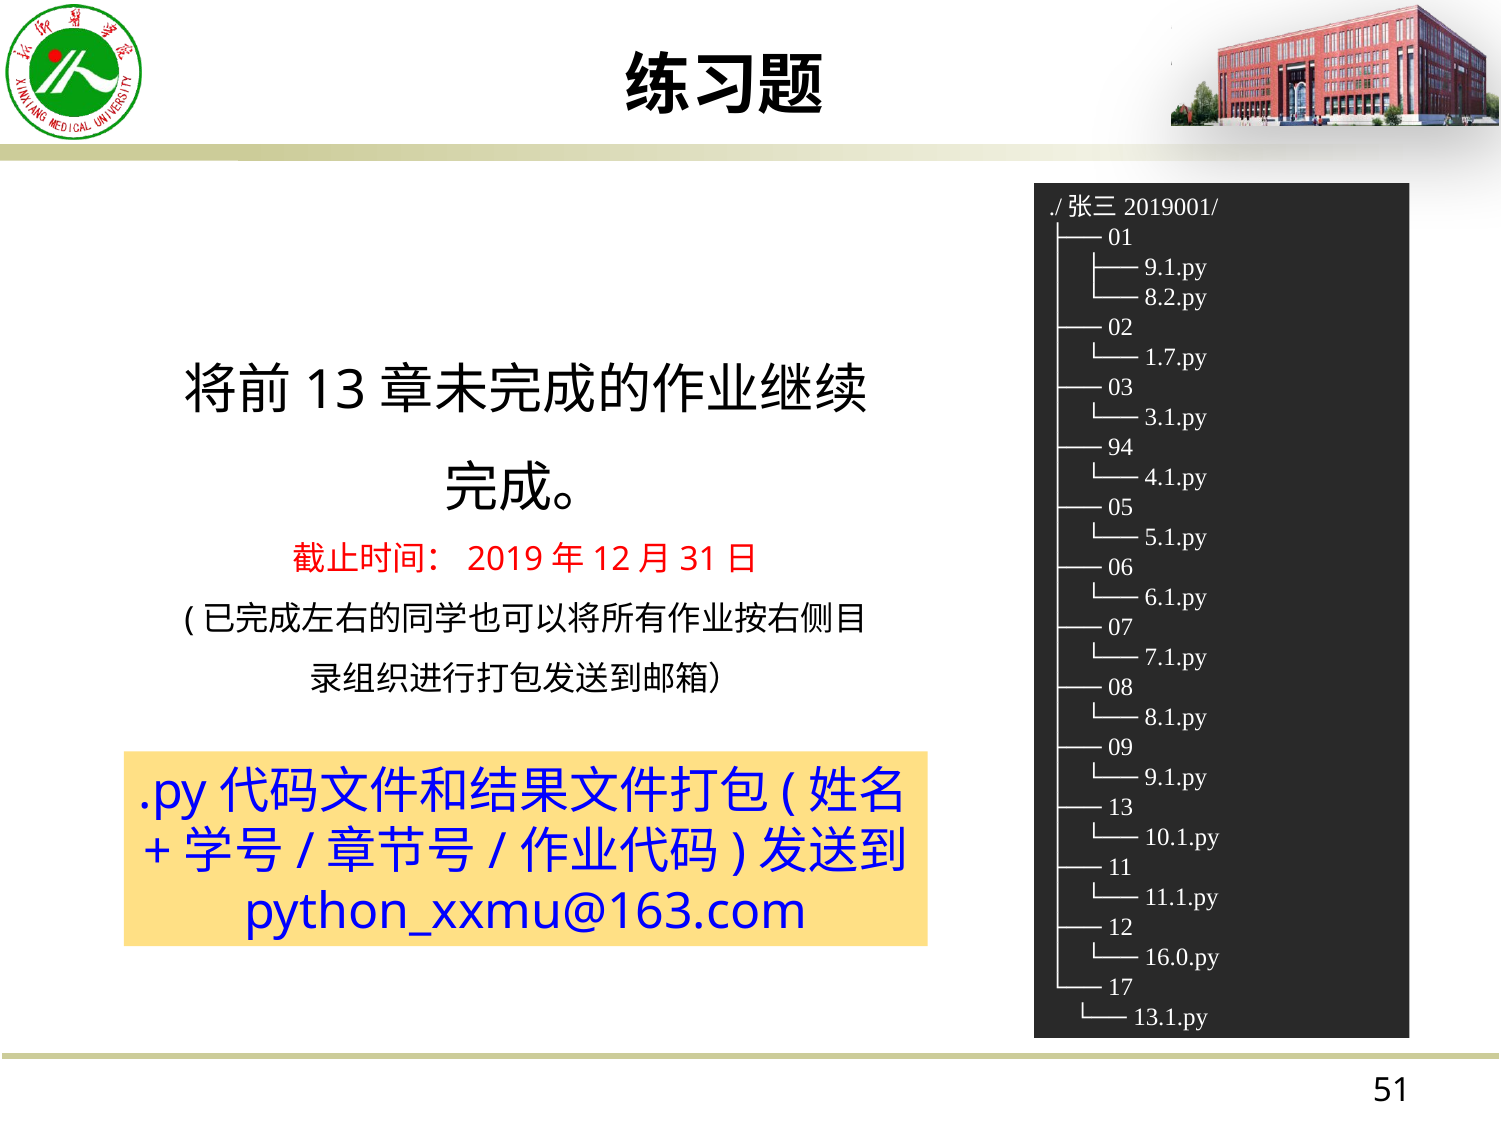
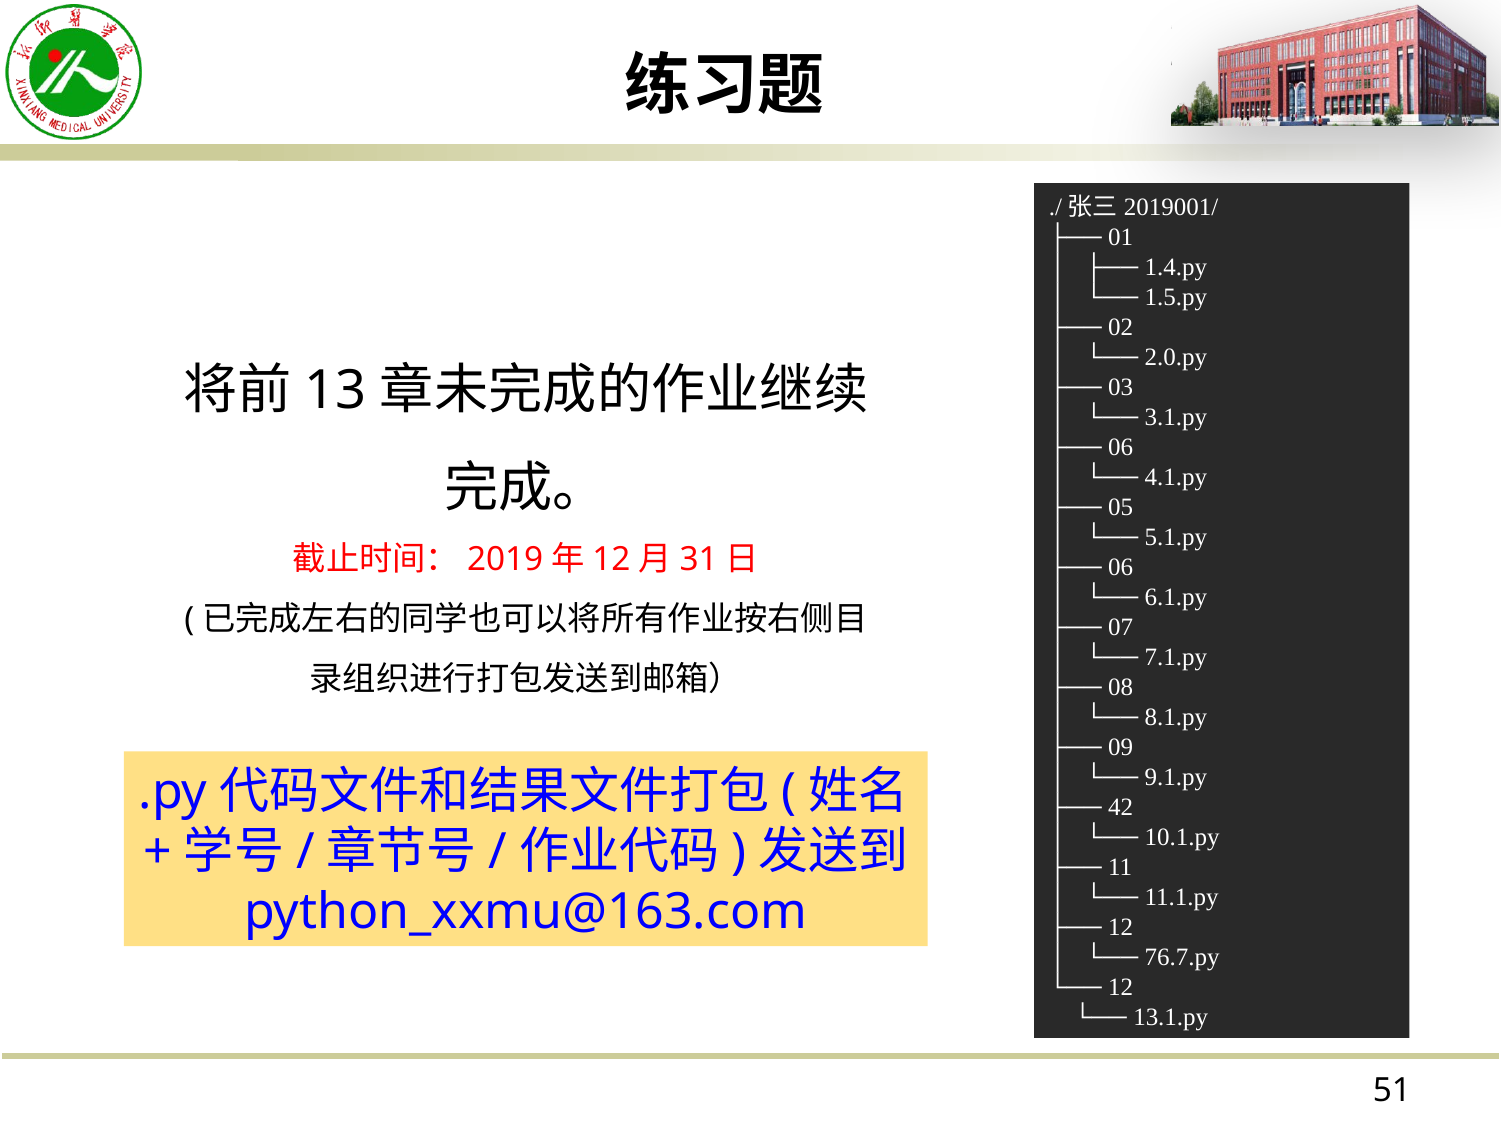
9.1.py at (1176, 268): 9.1.py -> 1.4.py
8.2.py: 8.2.py -> 1.5.py
1.7.py: 1.7.py -> 2.0.py
94 at (1121, 448): 94 -> 06
13 at (1121, 808): 13 -> 42
16.0.py: 16.0.py -> 76.7.py
17 at (1121, 988): 17 -> 12
